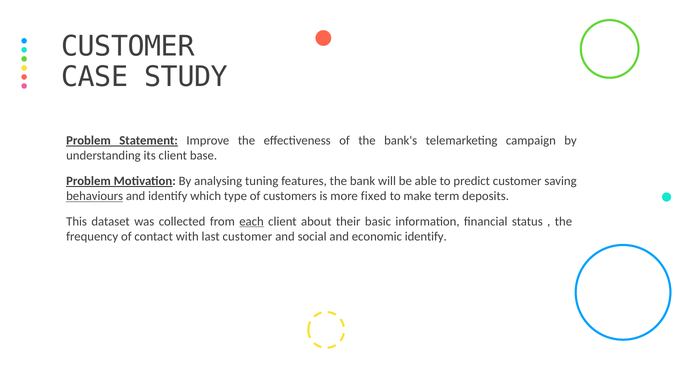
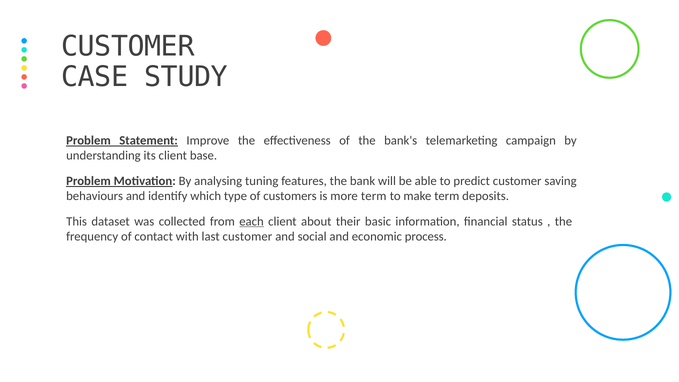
behaviours underline: present -> none
more fixed: fixed -> term
economic identify: identify -> process
